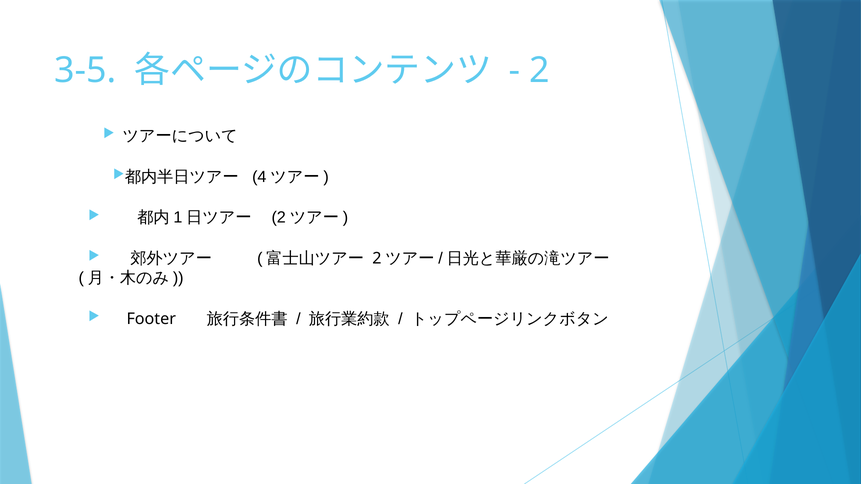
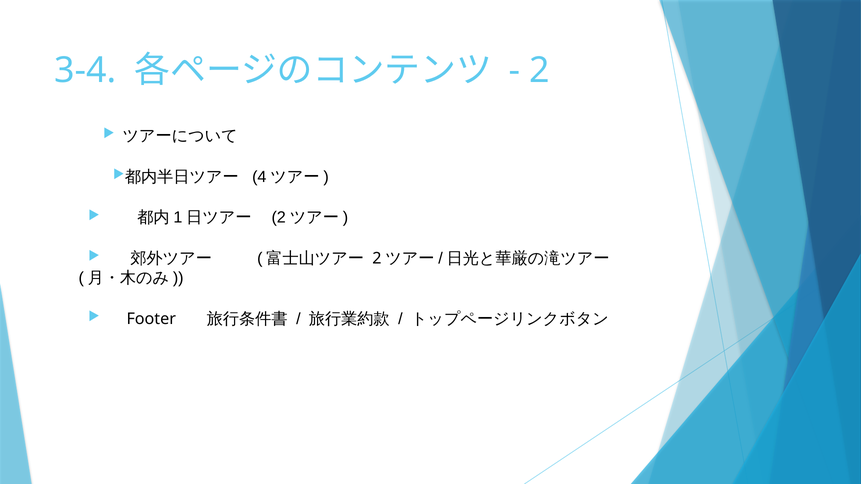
3-5: 3-5 -> 3-4
